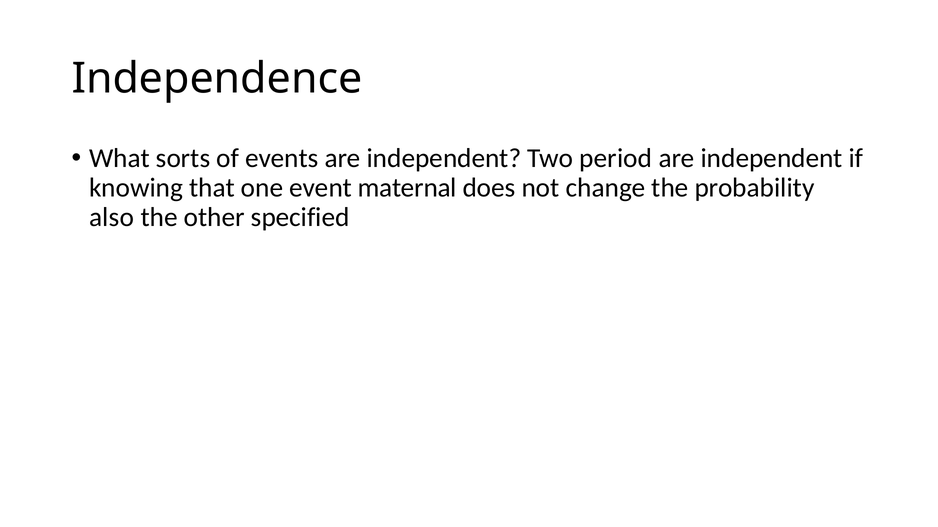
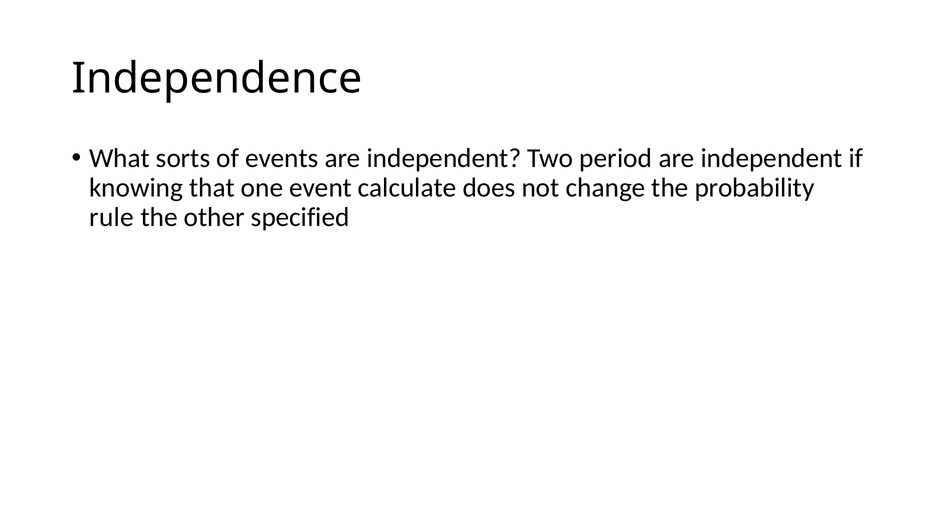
maternal: maternal -> calculate
also: also -> rule
